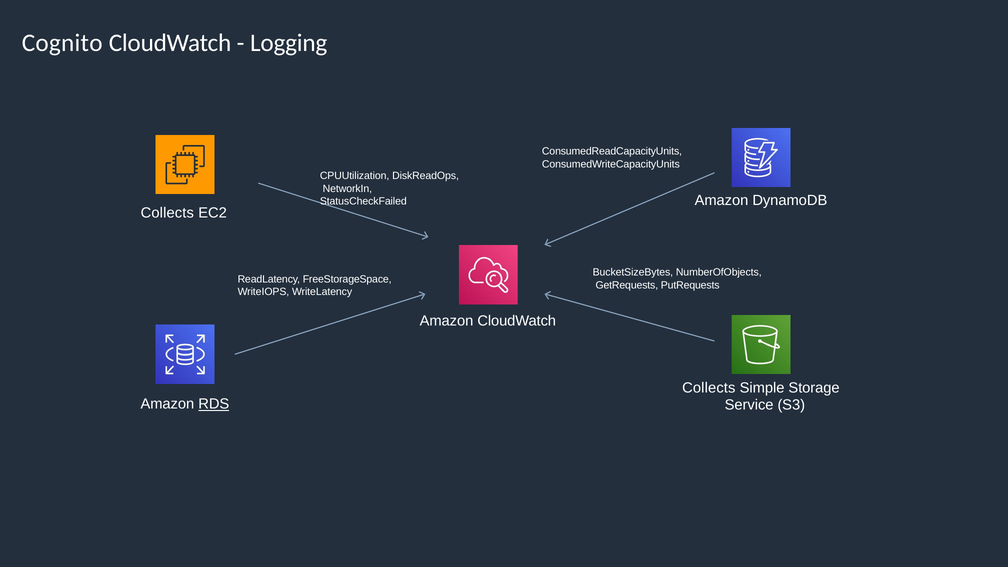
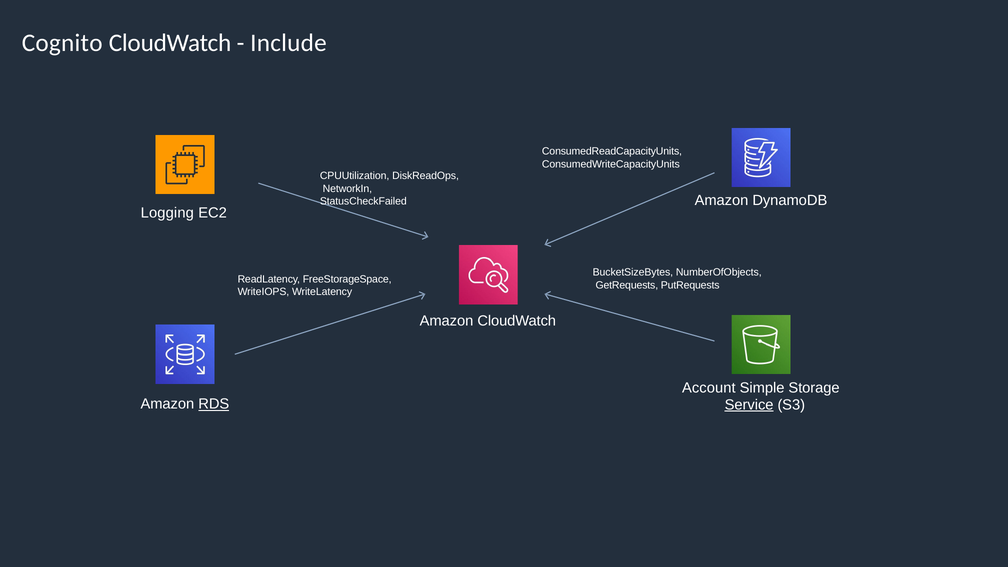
Logging: Logging -> Include
Collects at (167, 213): Collects -> Logging
Collects at (709, 388): Collects -> Account
Service underline: none -> present
